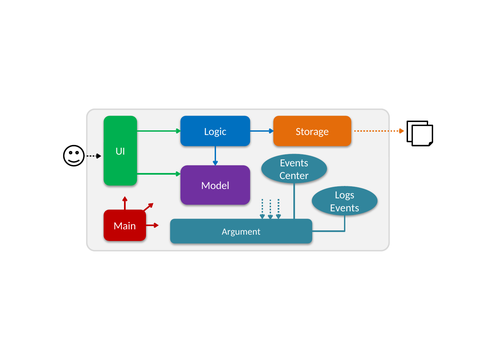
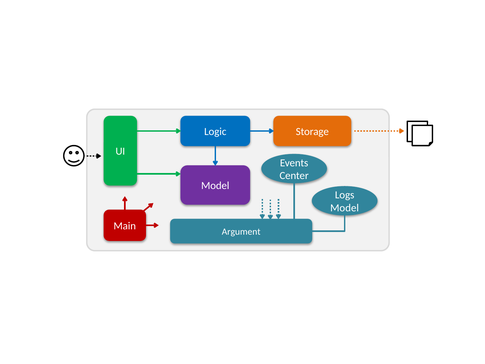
Events at (345, 208): Events -> Model
